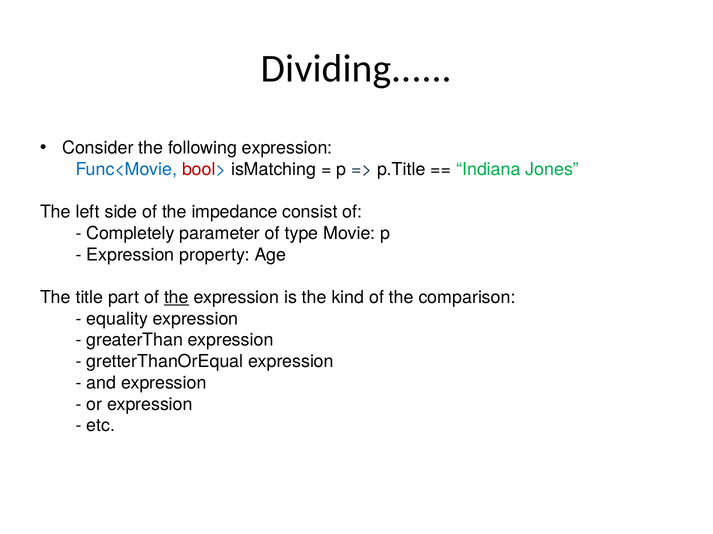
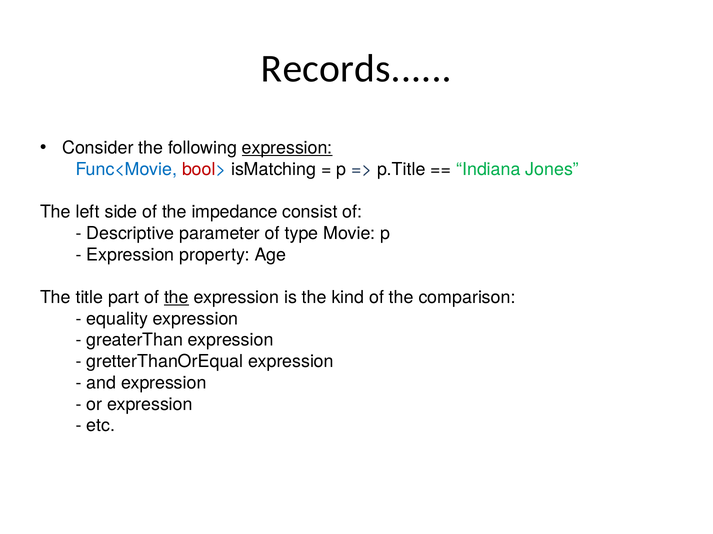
Dividing: Dividing -> Records
expression at (287, 148) underline: none -> present
Completely: Completely -> Descriptive
